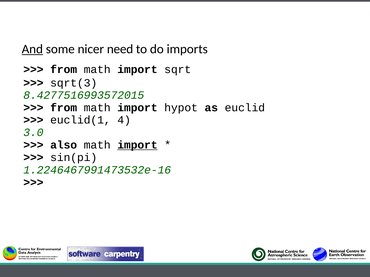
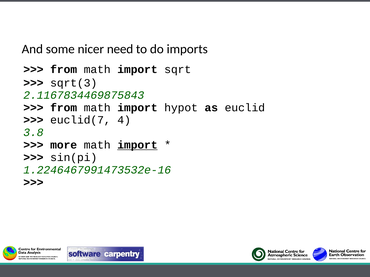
And underline: present -> none
8.4277516993572015: 8.4277516993572015 -> 2.1167834469875843
euclid(1: euclid(1 -> euclid(7
3.0: 3.0 -> 3.8
also: also -> more
